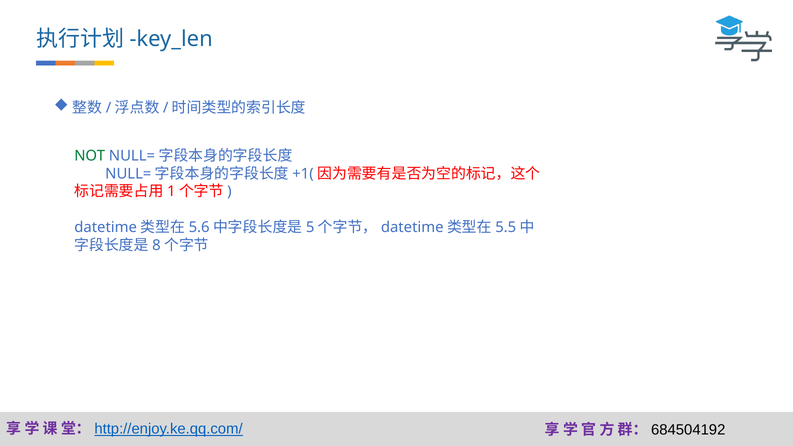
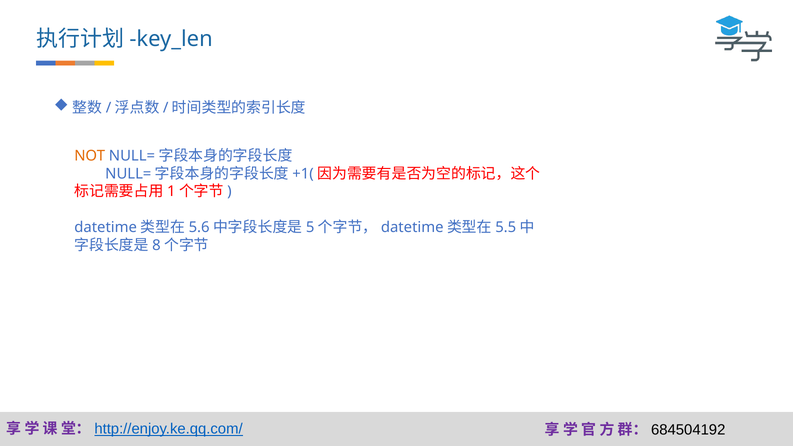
NOT colour: green -> orange
